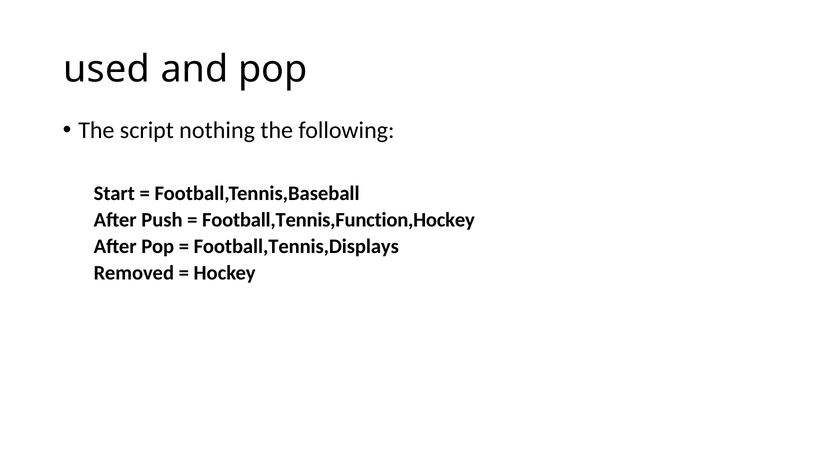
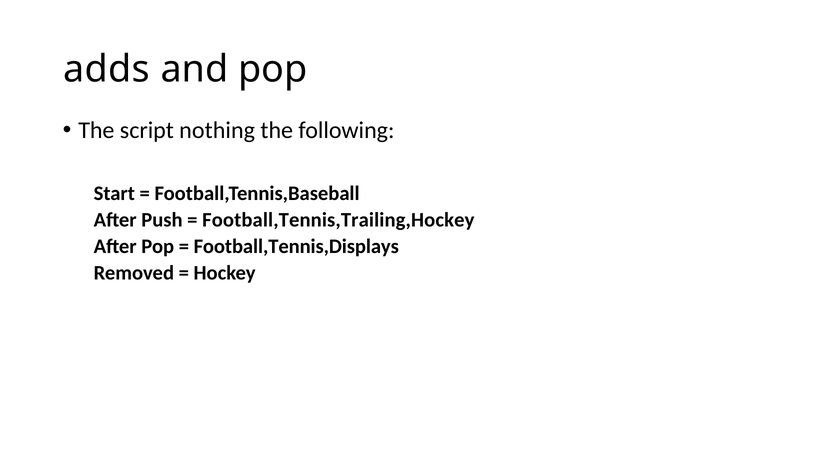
used: used -> adds
Football,Tennis,Function,Hockey: Football,Tennis,Function,Hockey -> Football,Tennis,Trailing,Hockey
